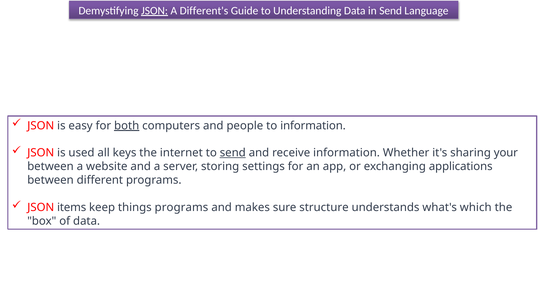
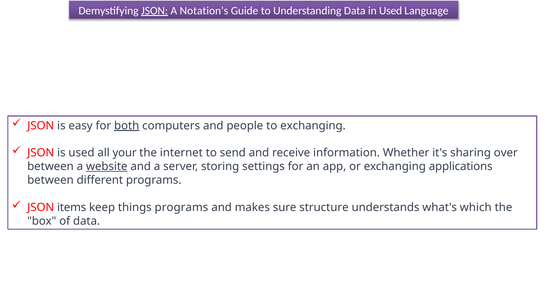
Different's: Different's -> Notation's
in Send: Send -> Used
to information: information -> exchanging
keys: keys -> your
send at (233, 153) underline: present -> none
your: your -> over
website underline: none -> present
